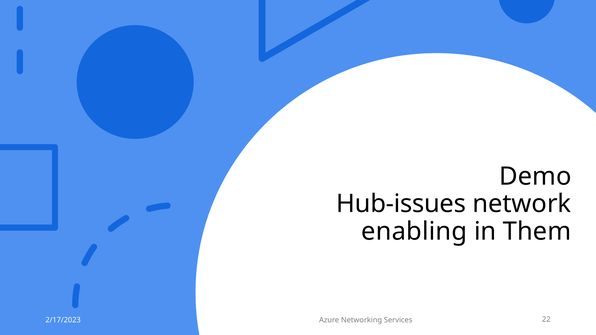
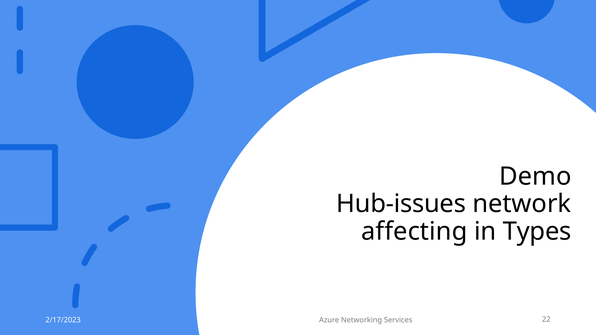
enabling: enabling -> affecting
Them: Them -> Types
